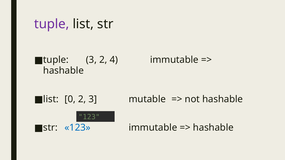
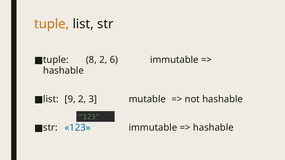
tuple at (52, 24) colour: purple -> orange
tuple 3: 3 -> 8
4: 4 -> 6
0: 0 -> 9
